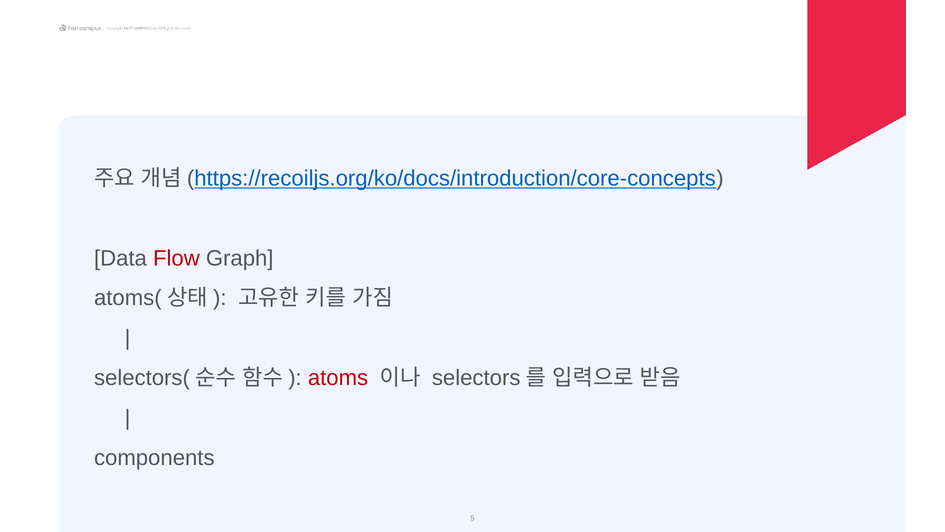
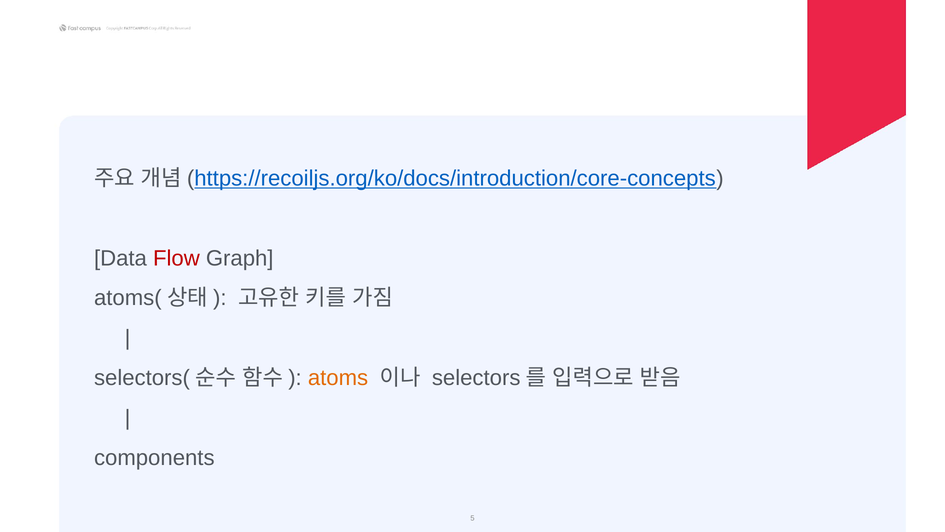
atoms colour: red -> orange
